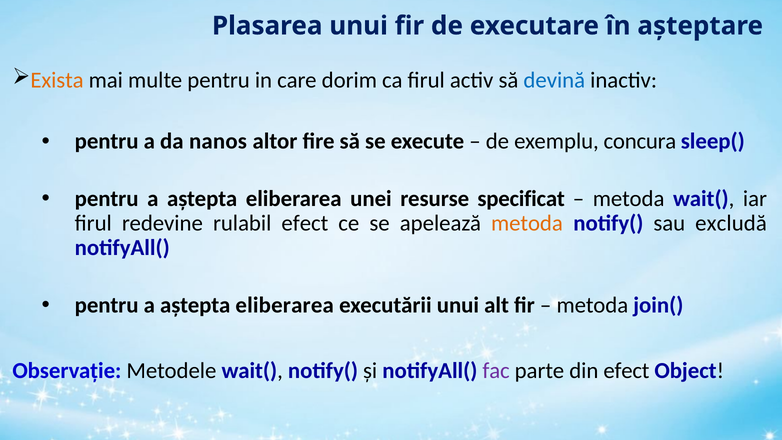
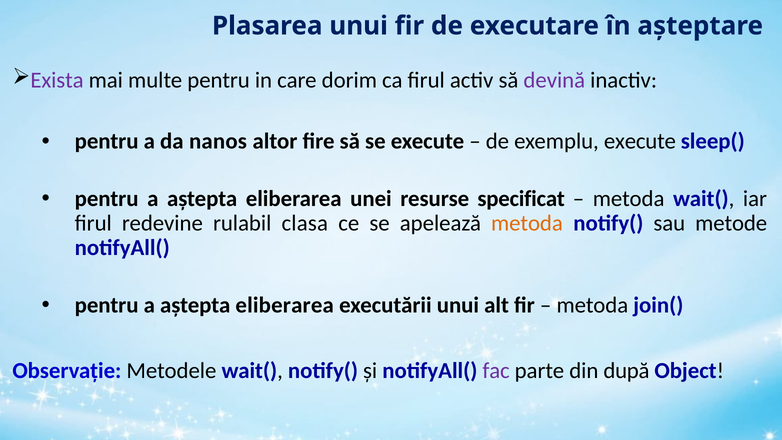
Exista colour: orange -> purple
devină colour: blue -> purple
exemplu concura: concura -> execute
rulabil efect: efect -> clasa
excludă: excludă -> metode
din efect: efect -> după
